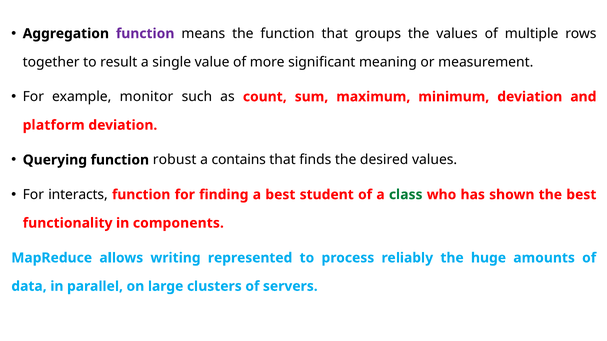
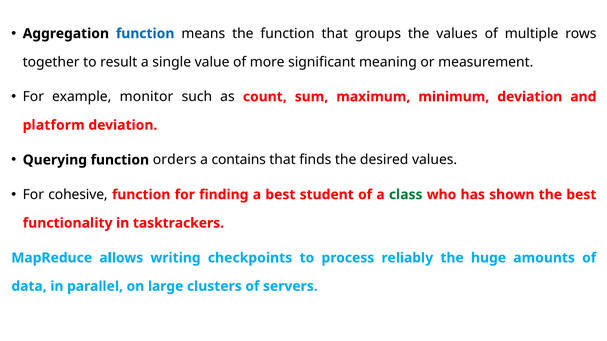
function at (145, 34) colour: purple -> blue
robust: robust -> orders
interacts: interacts -> cohesive
components: components -> tasktrackers
represented: represented -> checkpoints
